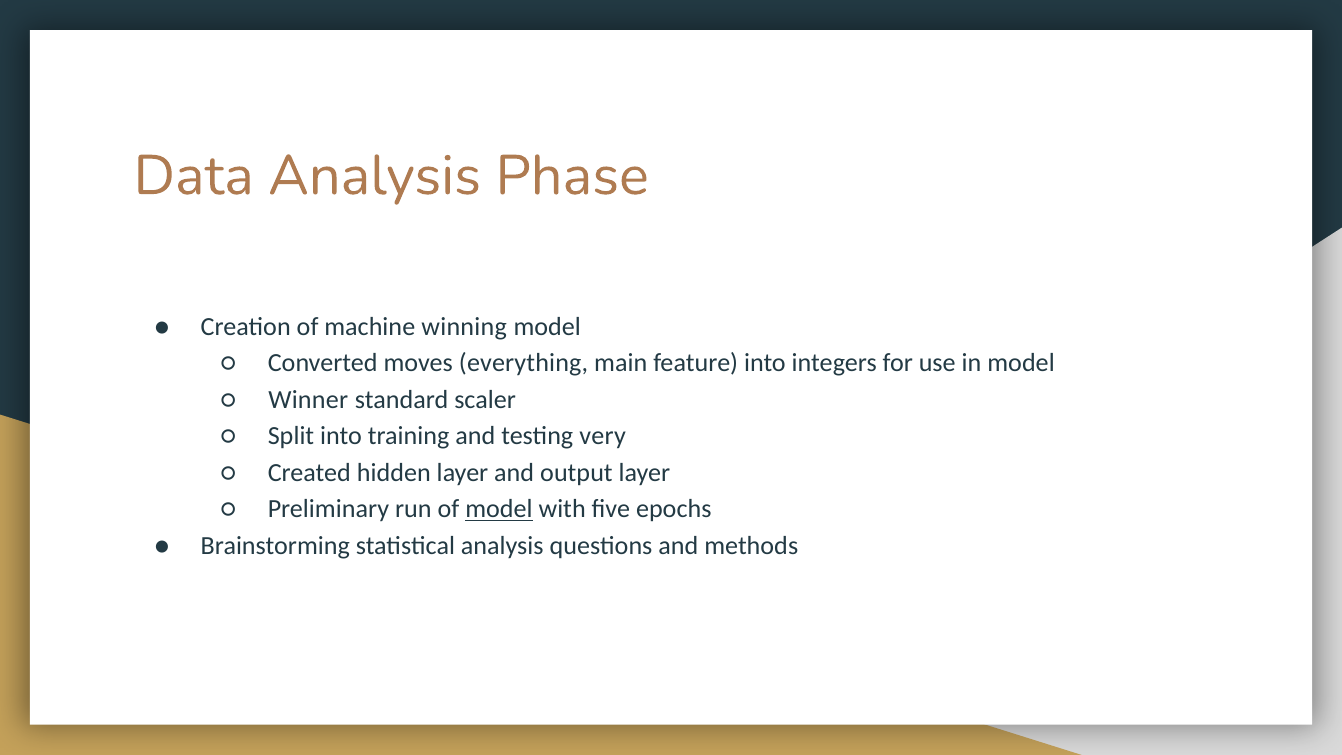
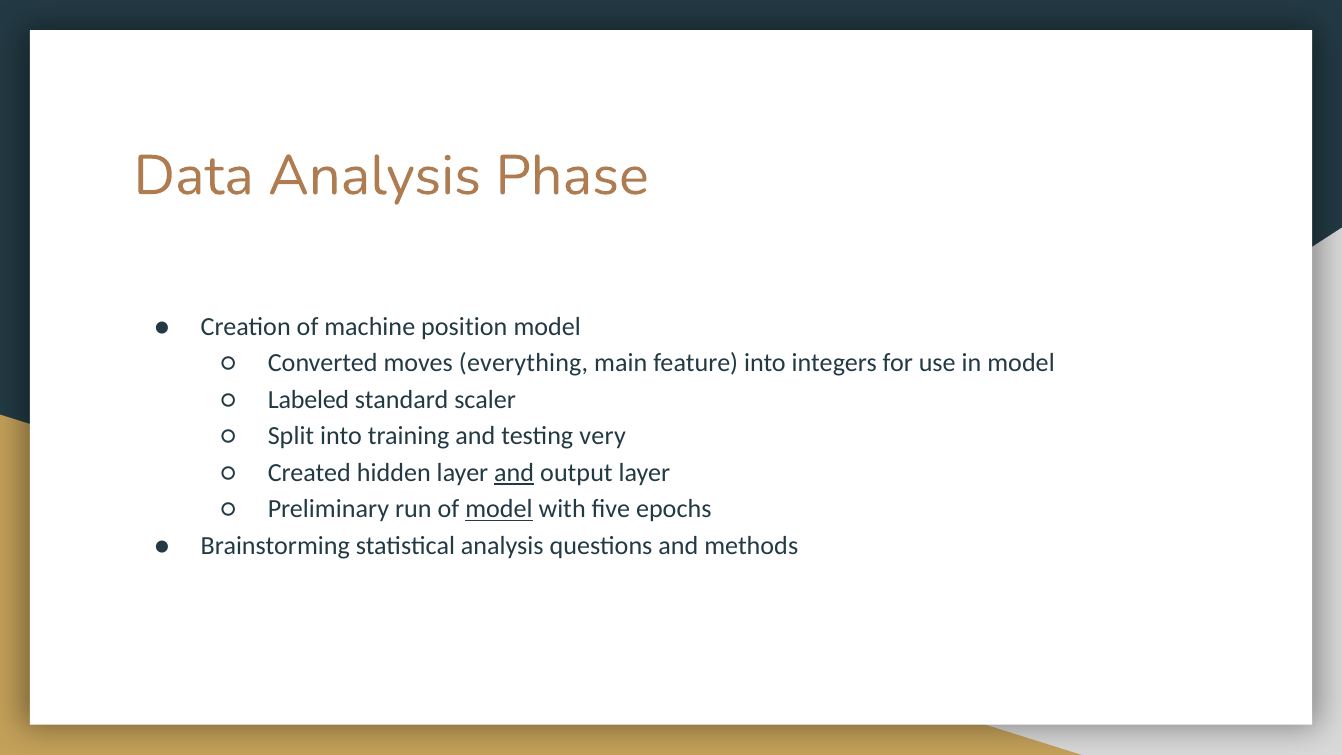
winning: winning -> position
Winner: Winner -> Labeled
and at (514, 473) underline: none -> present
